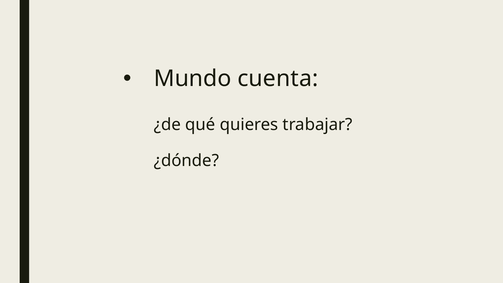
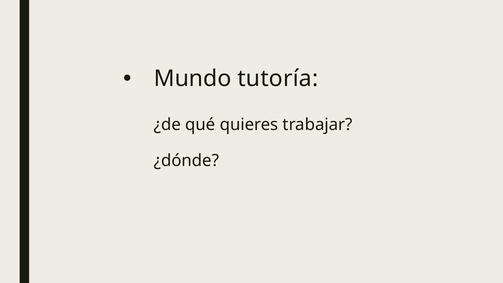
cuenta: cuenta -> tutoría
